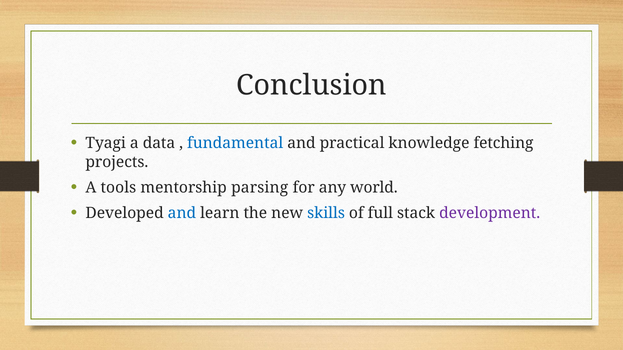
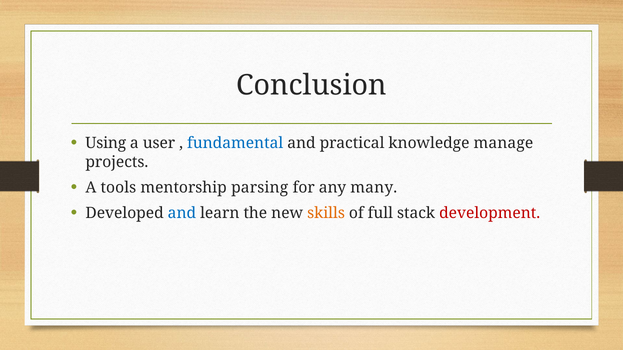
Tyagi: Tyagi -> Using
data: data -> user
fetching: fetching -> manage
world: world -> many
skills colour: blue -> orange
development colour: purple -> red
